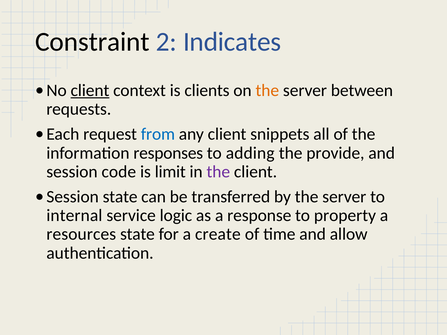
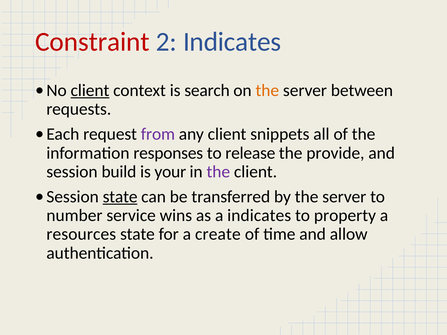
Constraint colour: black -> red
clients: clients -> search
from colour: blue -> purple
adding: adding -> release
code: code -> build
limit: limit -> your
state at (120, 197) underline: none -> present
internal: internal -> number
logic: logic -> wins
a response: response -> indicates
